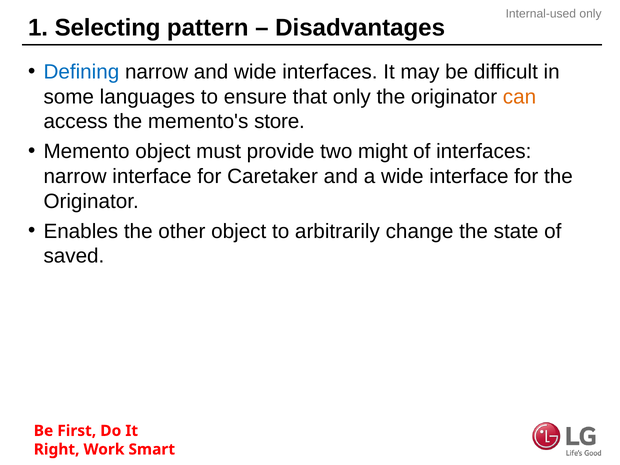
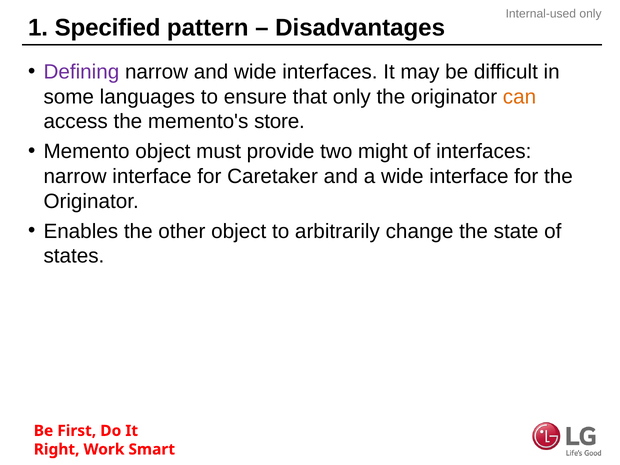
Selecting: Selecting -> Specified
Defining colour: blue -> purple
saved: saved -> states
